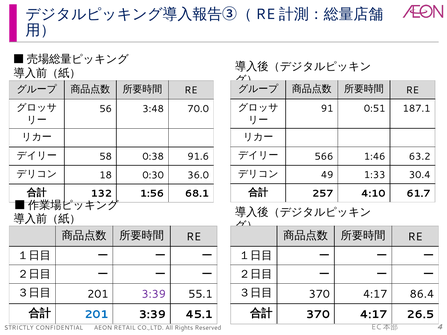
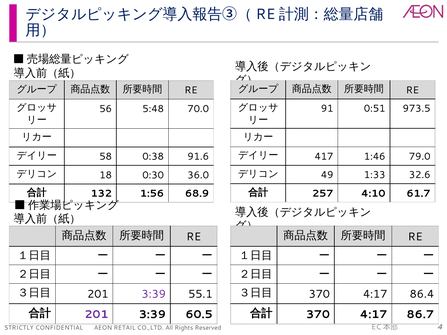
187.1: 187.1 -> 973.5
3:48: 3:48 -> 5:48
566: 566 -> 417
63.2: 63.2 -> 79.0
30.4: 30.4 -> 32.6
68.1: 68.1 -> 68.9
201 at (96, 315) colour: blue -> purple
45.1: 45.1 -> 60.5
26.5: 26.5 -> 86.7
